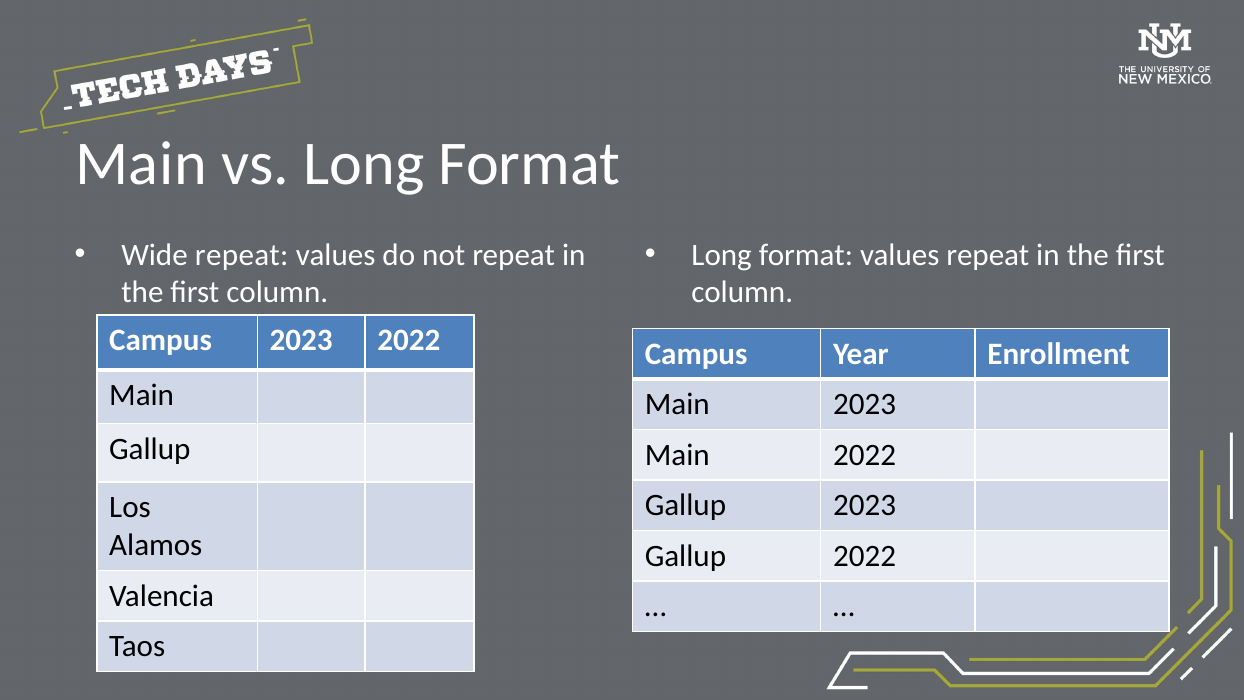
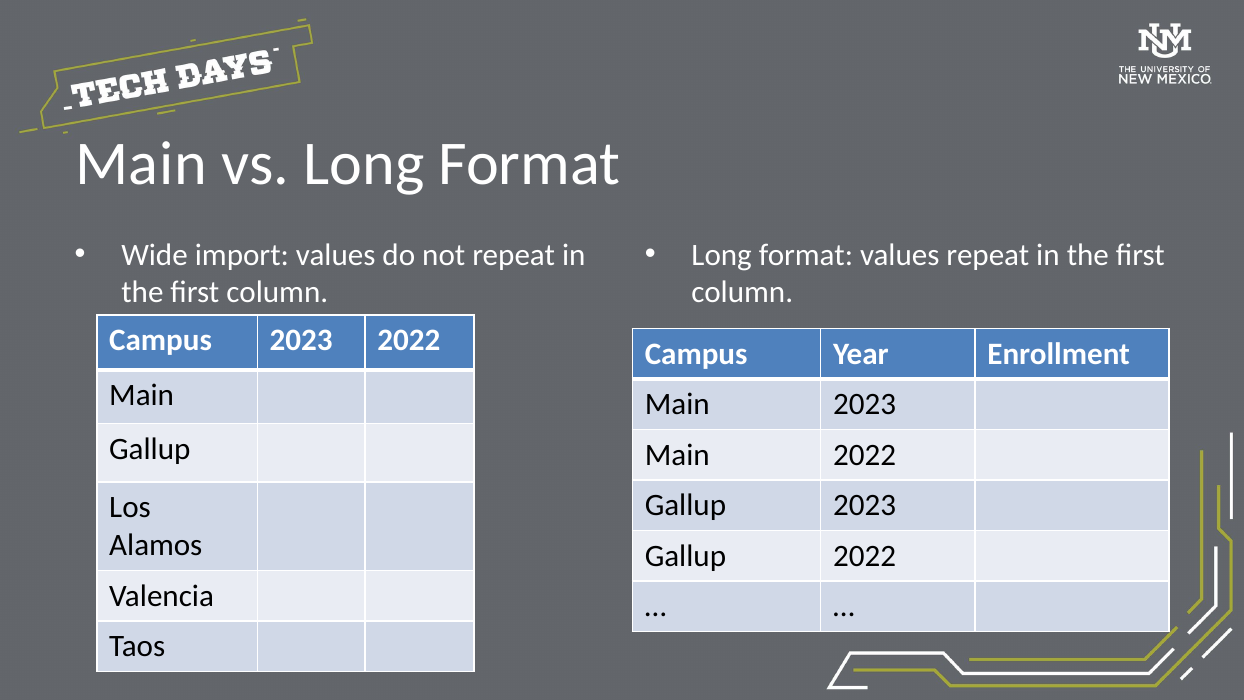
Wide repeat: repeat -> import
